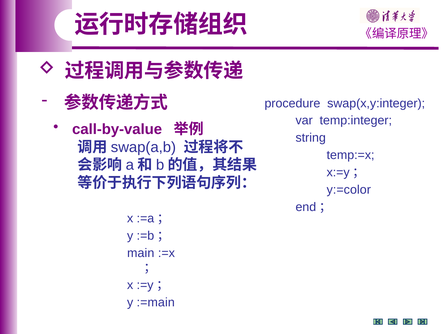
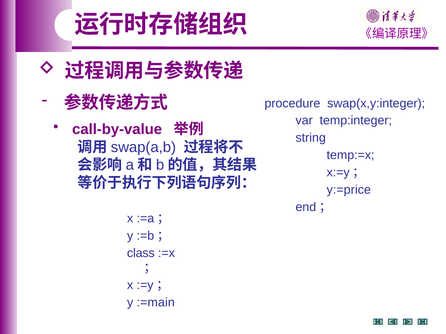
y:=color: y:=color -> y:=price
main: main -> class
